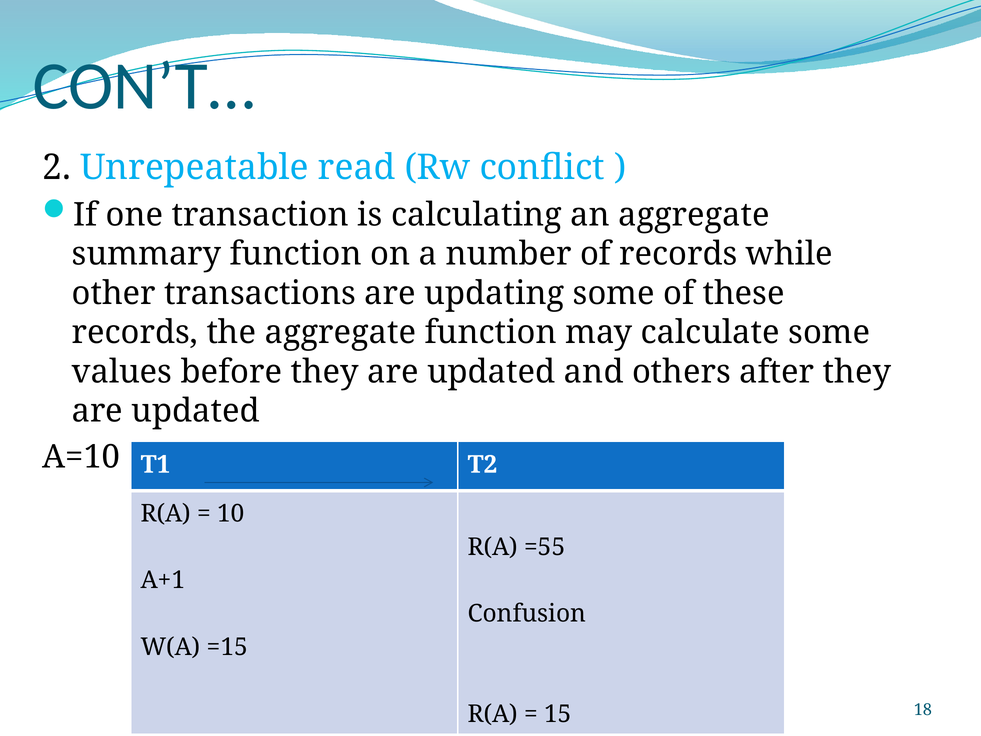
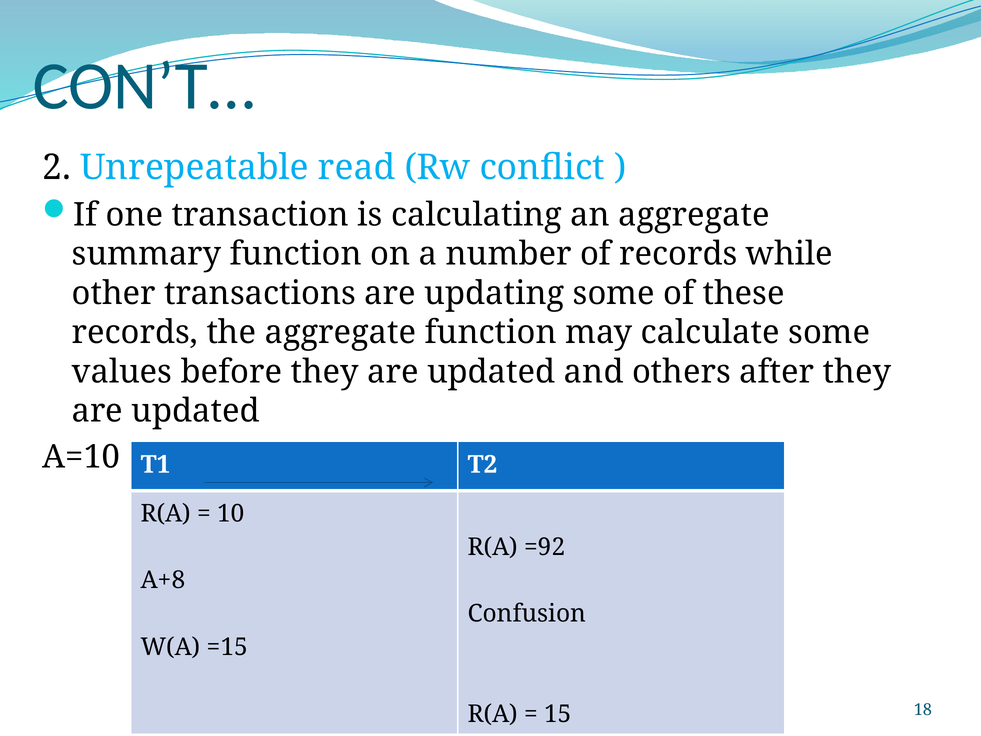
=55: =55 -> =92
A+1: A+1 -> A+8
